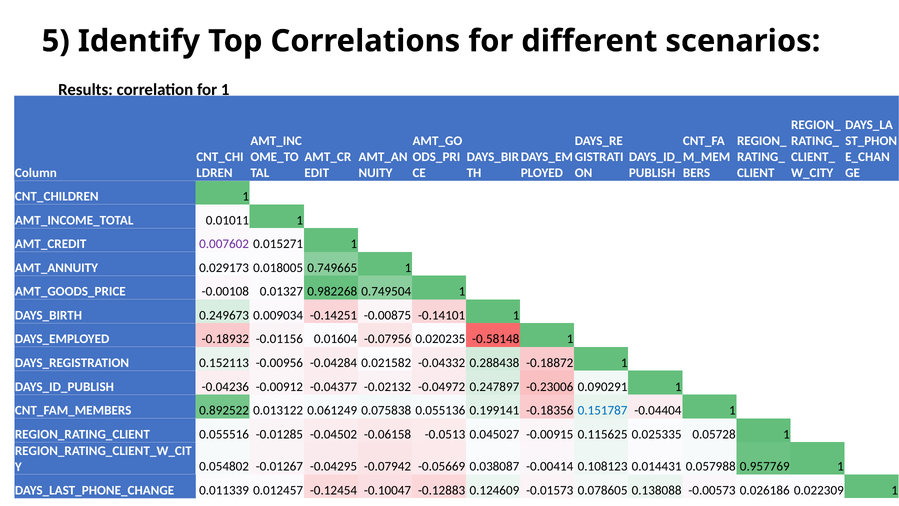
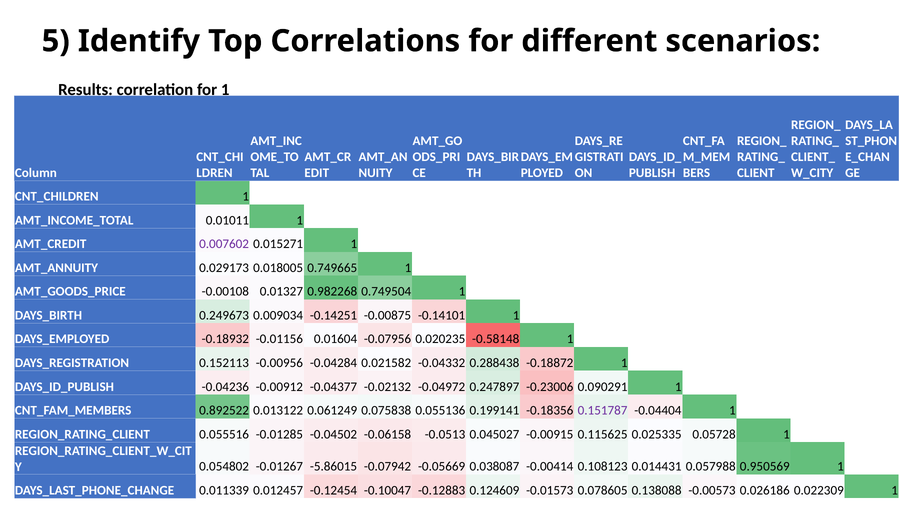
0.151787 colour: blue -> purple
-0.04295: -0.04295 -> -5.86015
0.957769: 0.957769 -> 0.950569
